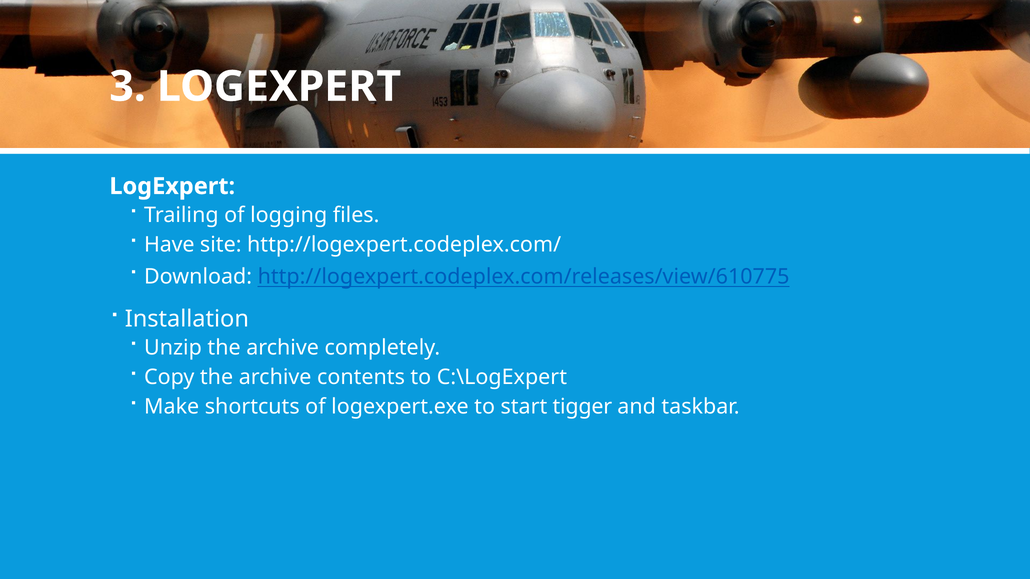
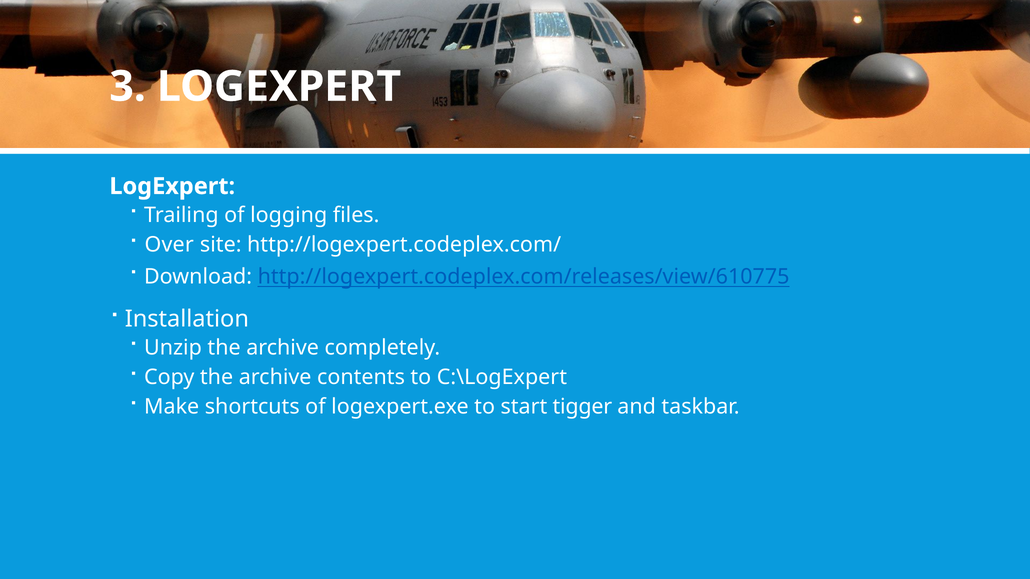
Have: Have -> Over
